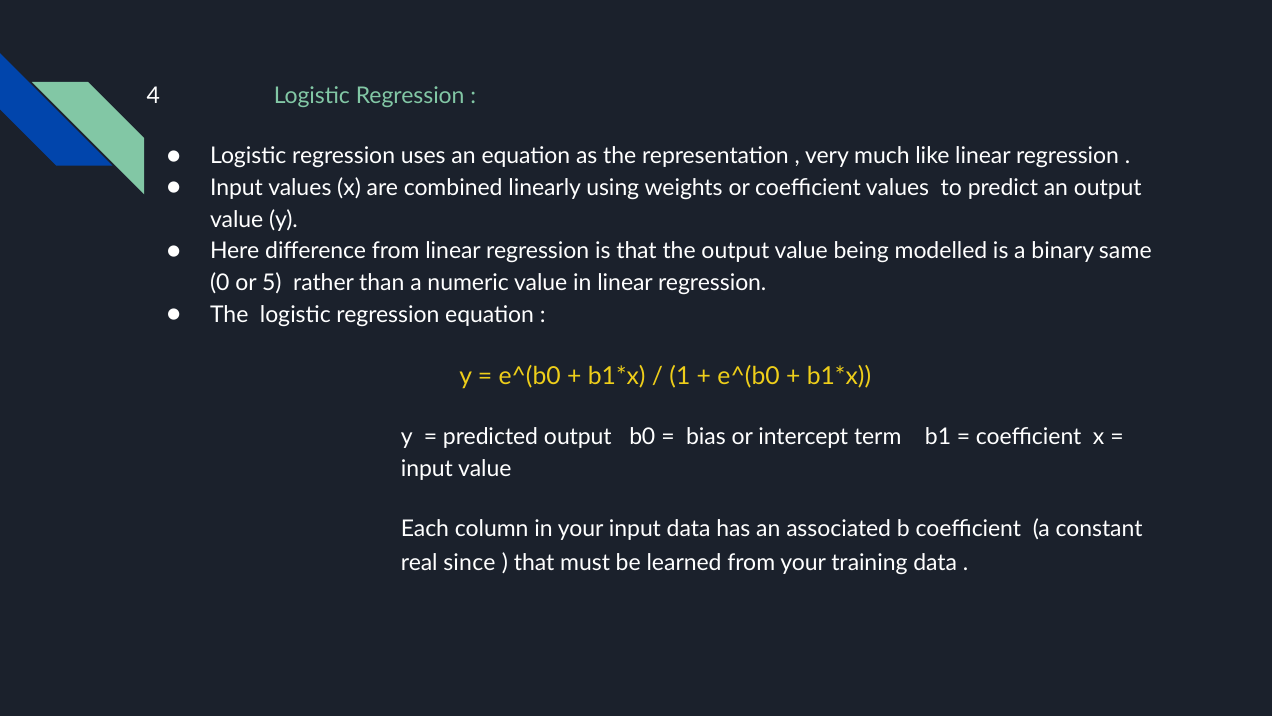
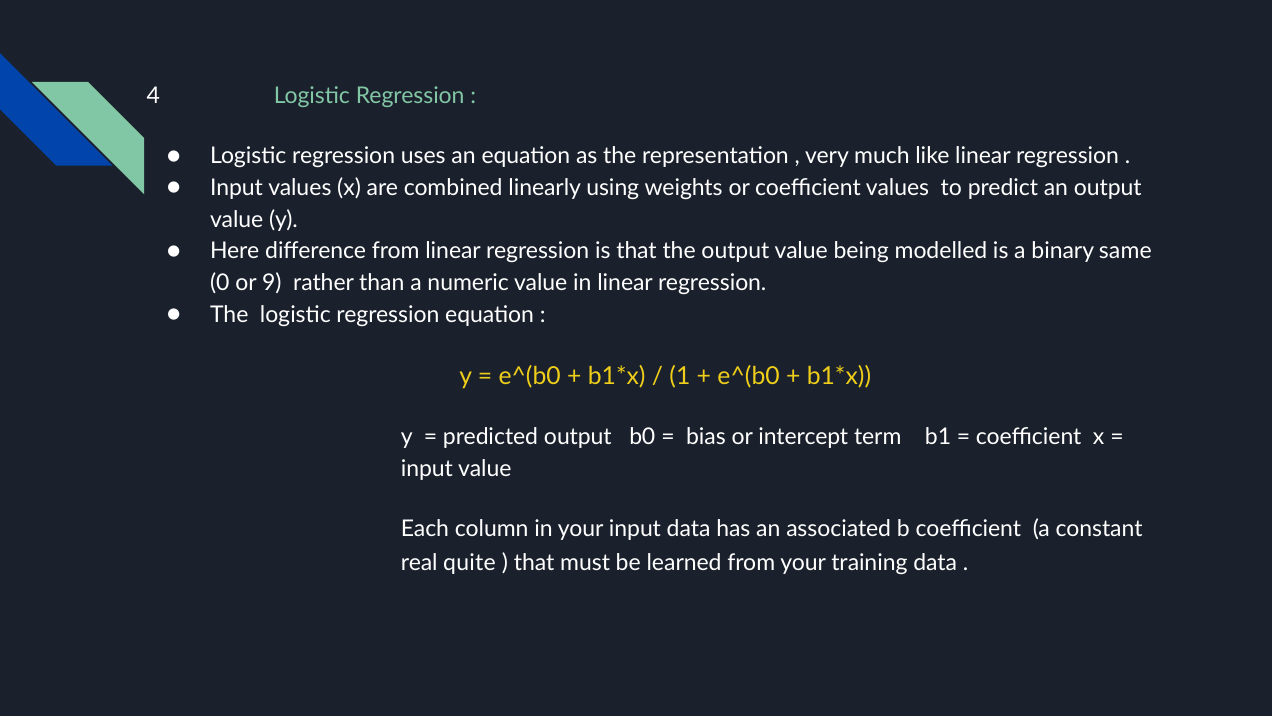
5: 5 -> 9
since: since -> quite
